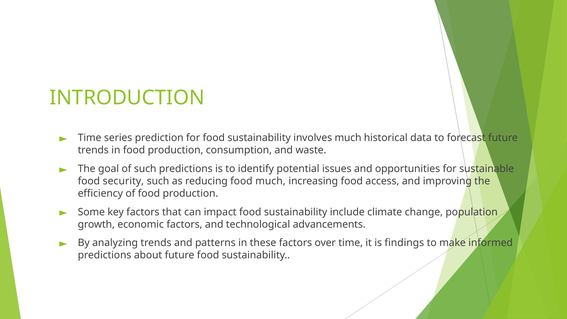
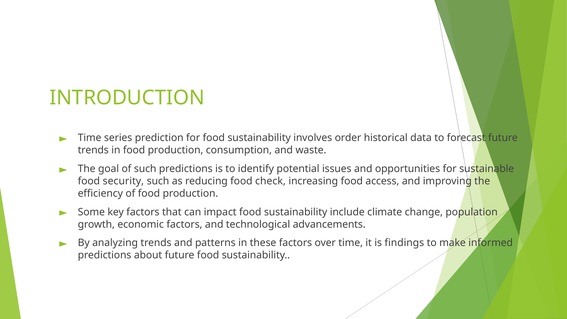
involves much: much -> order
food much: much -> check
